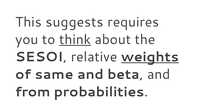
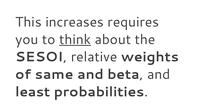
suggests: suggests -> increases
weights underline: present -> none
from: from -> least
